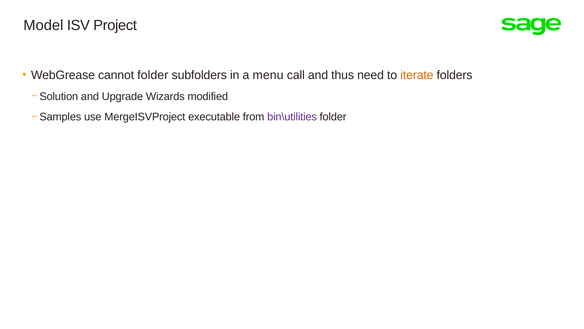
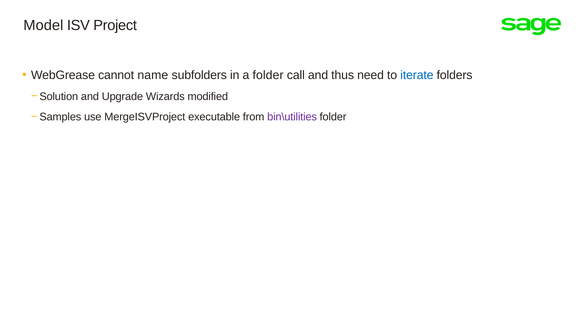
cannot folder: folder -> name
a menu: menu -> folder
iterate colour: orange -> blue
